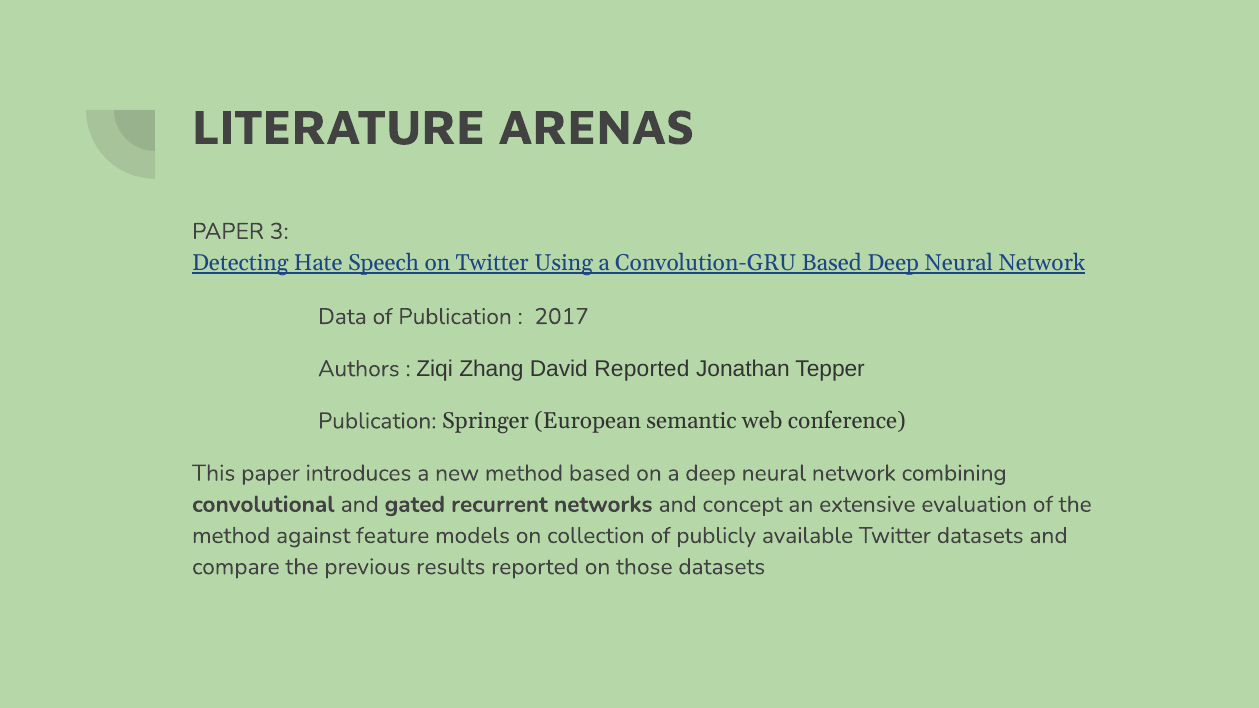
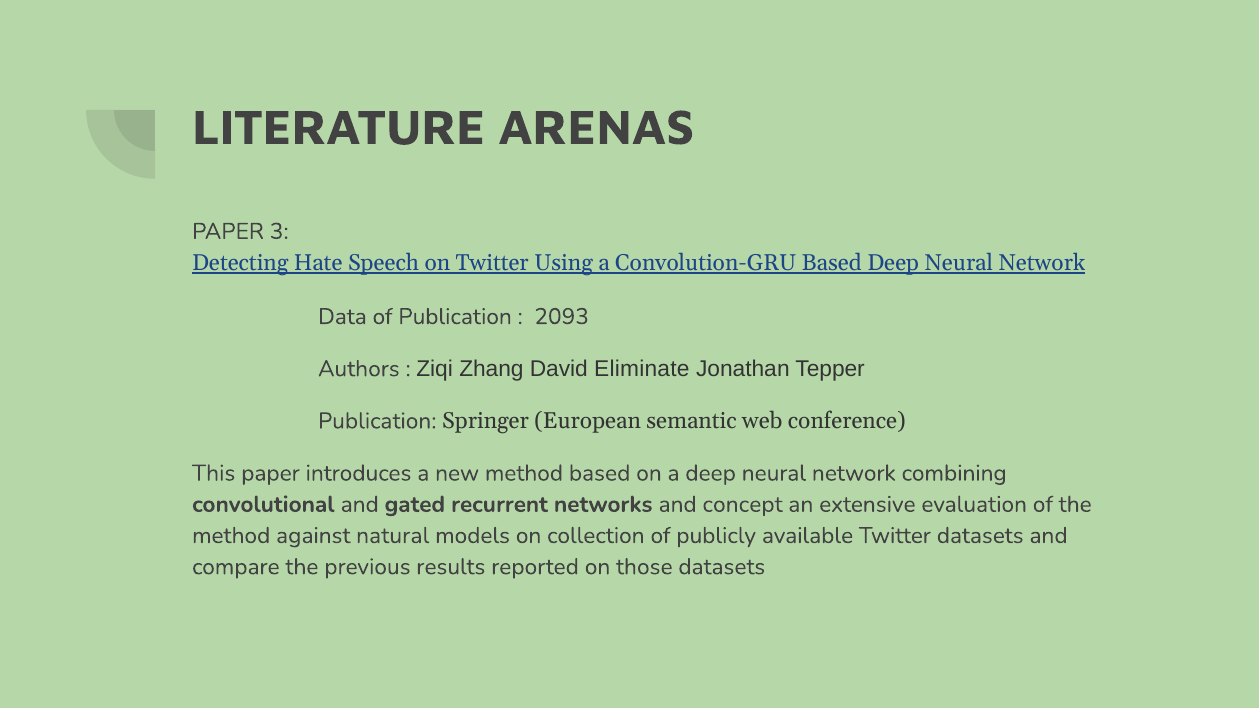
2017: 2017 -> 2093
David Reported: Reported -> Eliminate
feature: feature -> natural
